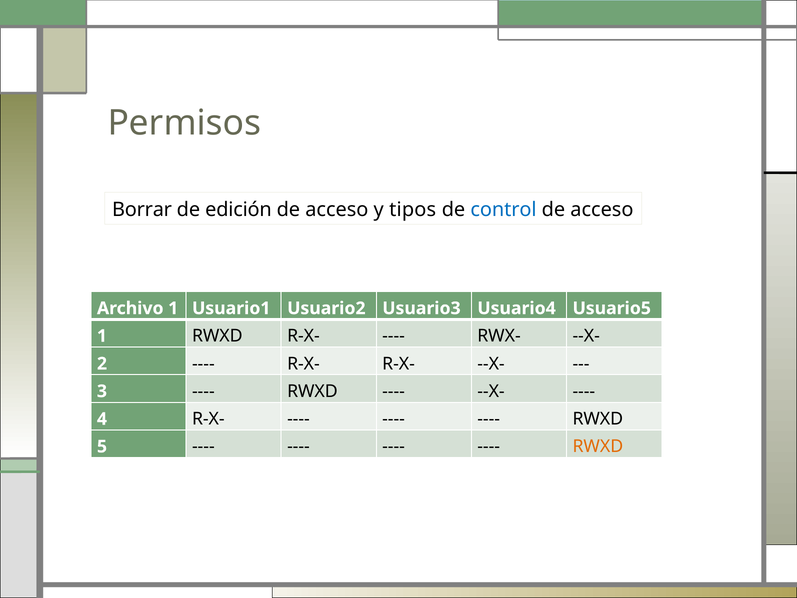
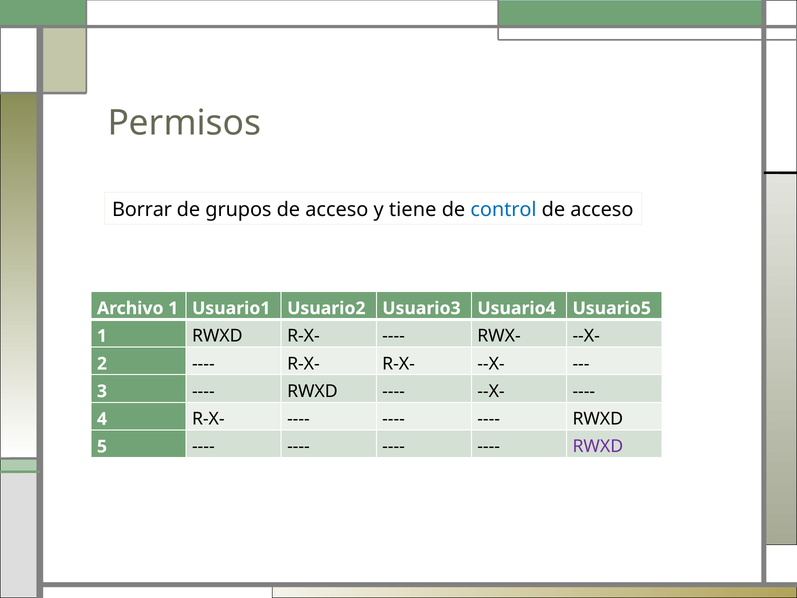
edición: edición -> grupos
tipos: tipos -> tiene
RWXD at (598, 446) colour: orange -> purple
